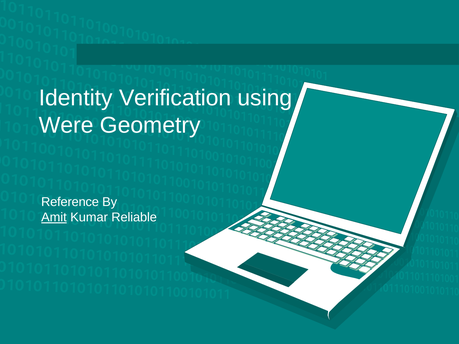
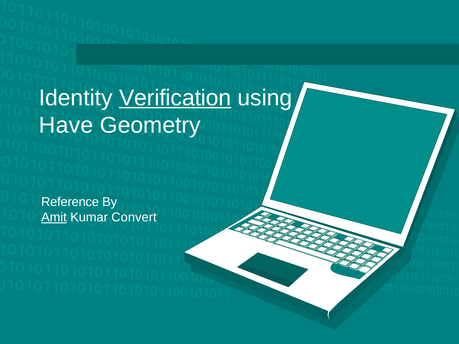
Verification underline: none -> present
Were: Were -> Have
Reliable: Reliable -> Convert
